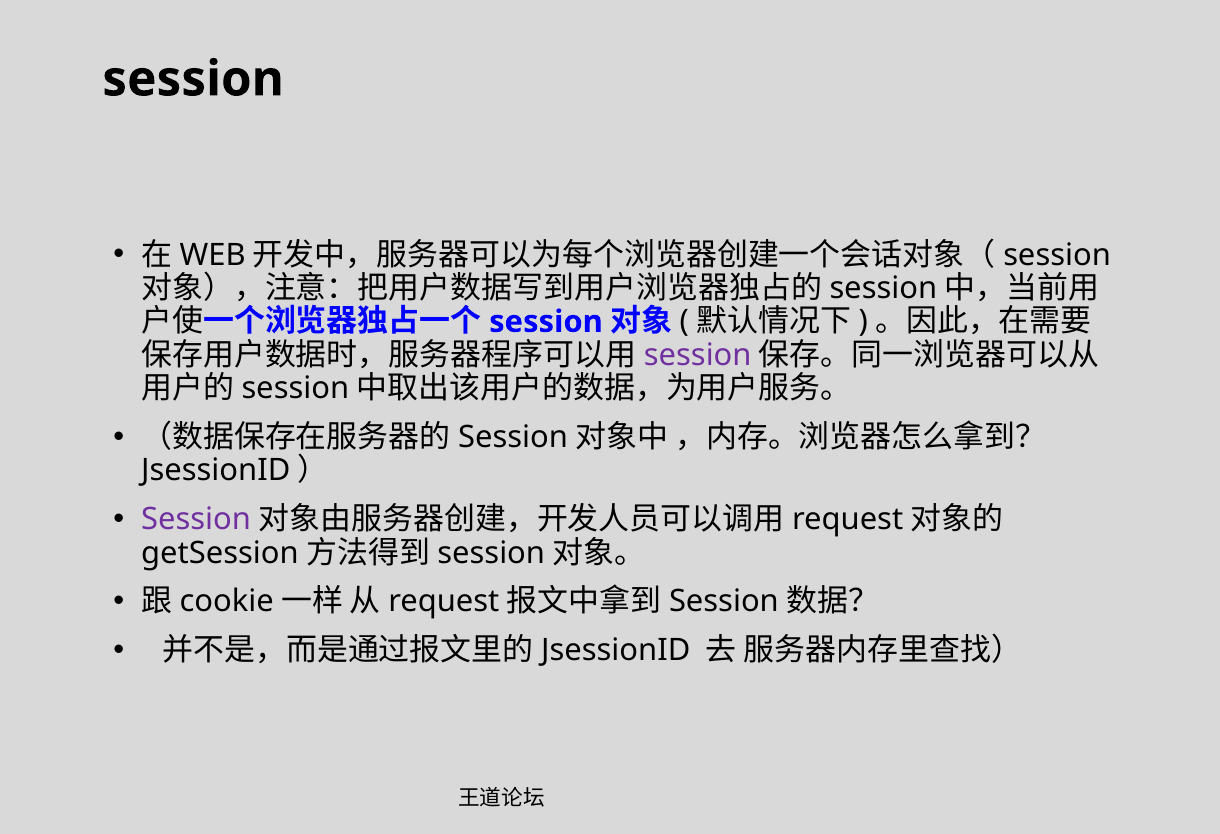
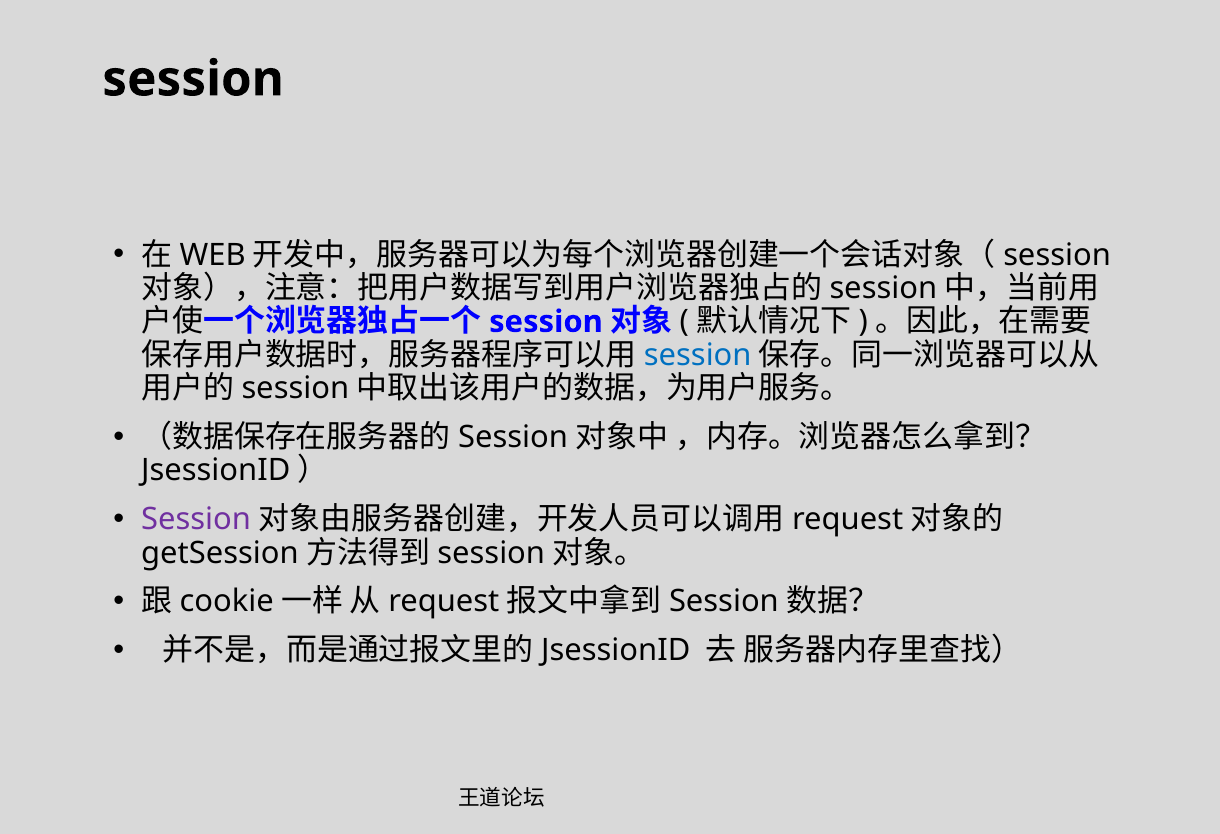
session at (698, 355) colour: purple -> blue
